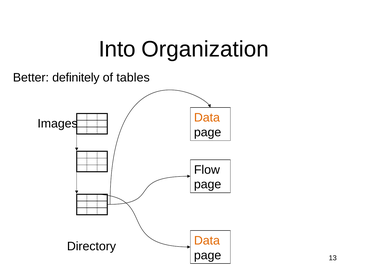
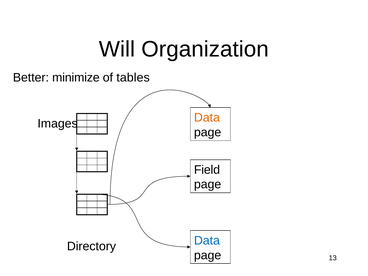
Into: Into -> Will
definitely: definitely -> minimize
Flow: Flow -> Field
Data at (207, 240) colour: orange -> blue
